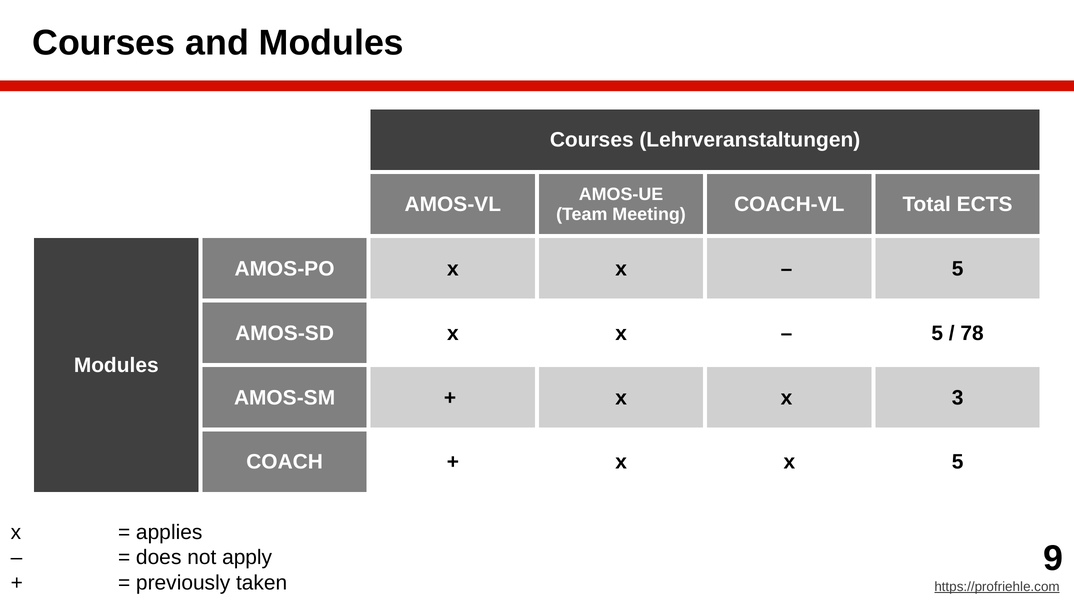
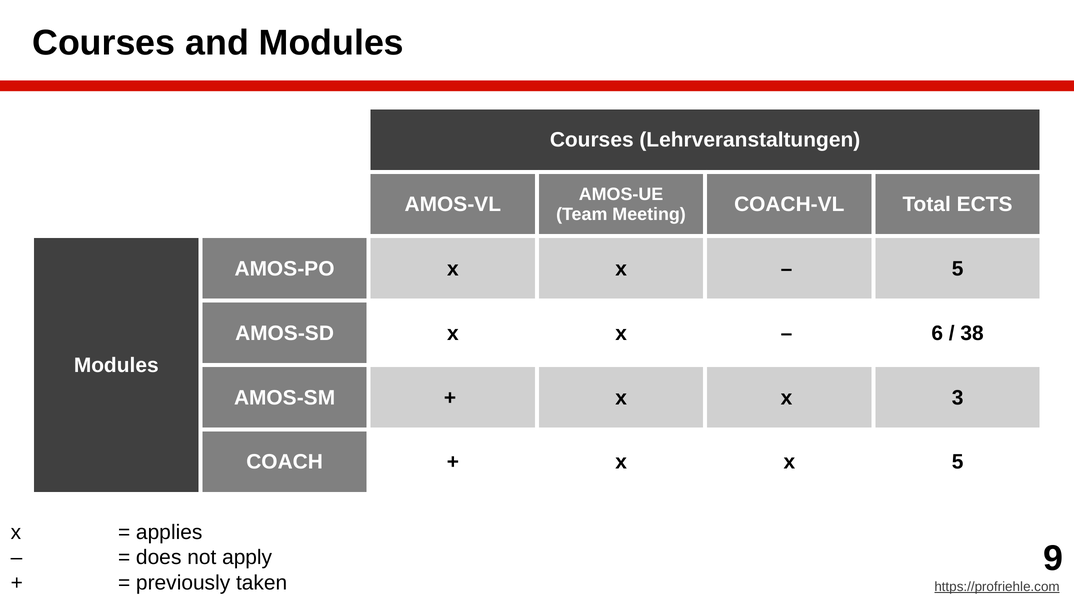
5 at (937, 333): 5 -> 6
78: 78 -> 38
